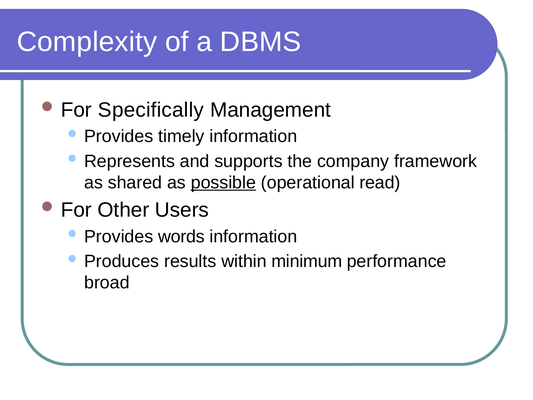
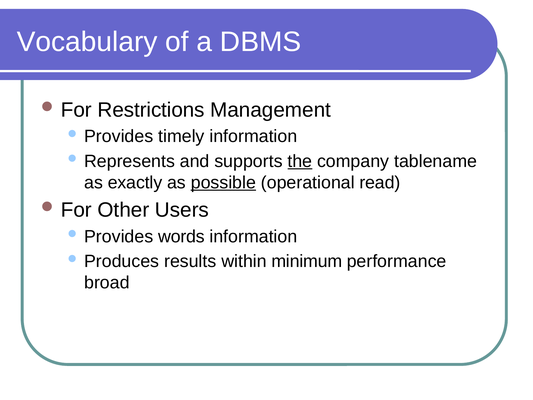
Complexity: Complexity -> Vocabulary
Specifically: Specifically -> Restrictions
the underline: none -> present
framework: framework -> tablename
shared: shared -> exactly
